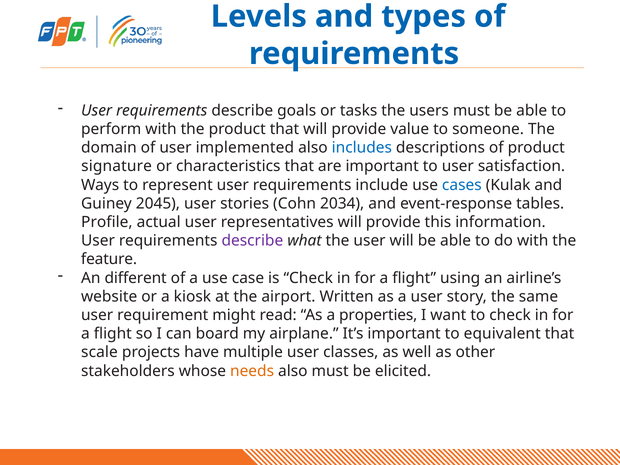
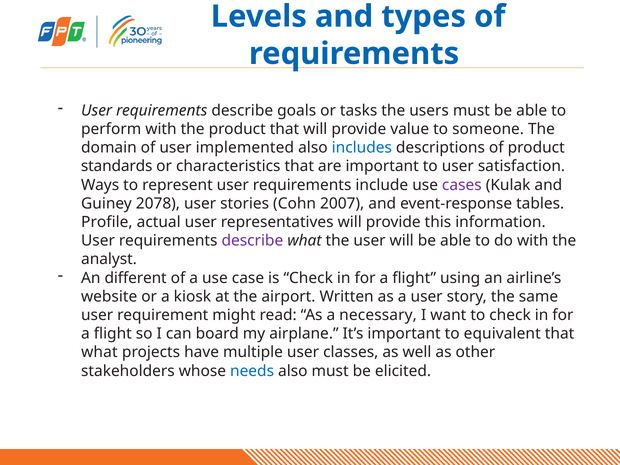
signature: signature -> standards
cases colour: blue -> purple
2045: 2045 -> 2078
2034: 2034 -> 2007
feature: feature -> analyst
properties: properties -> necessary
scale at (99, 352): scale -> what
needs colour: orange -> blue
